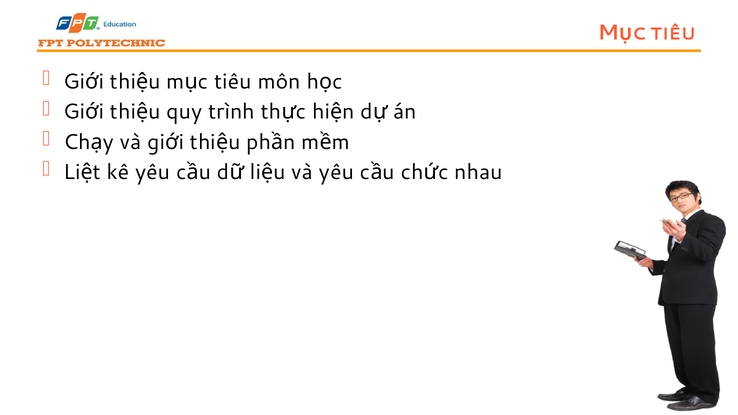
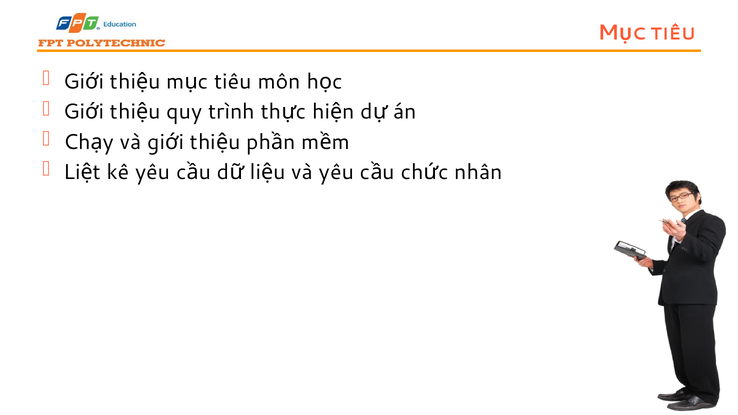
nhau: nhau -> nhân
